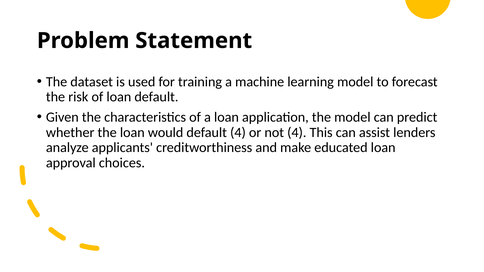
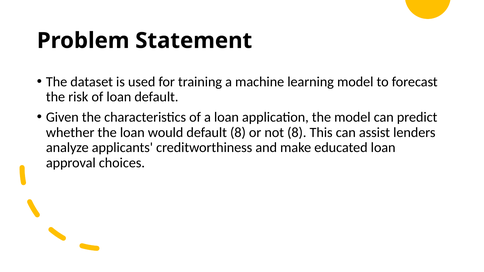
default 4: 4 -> 8
not 4: 4 -> 8
